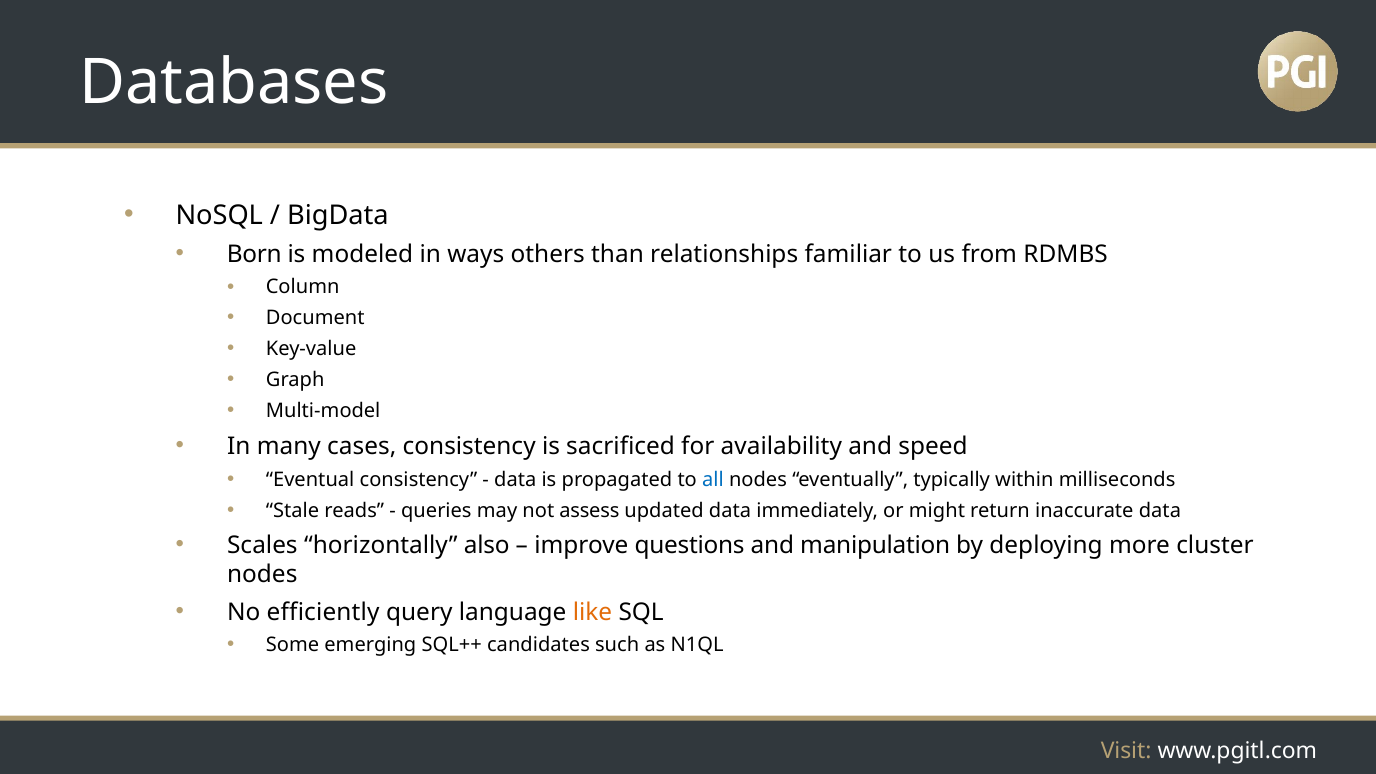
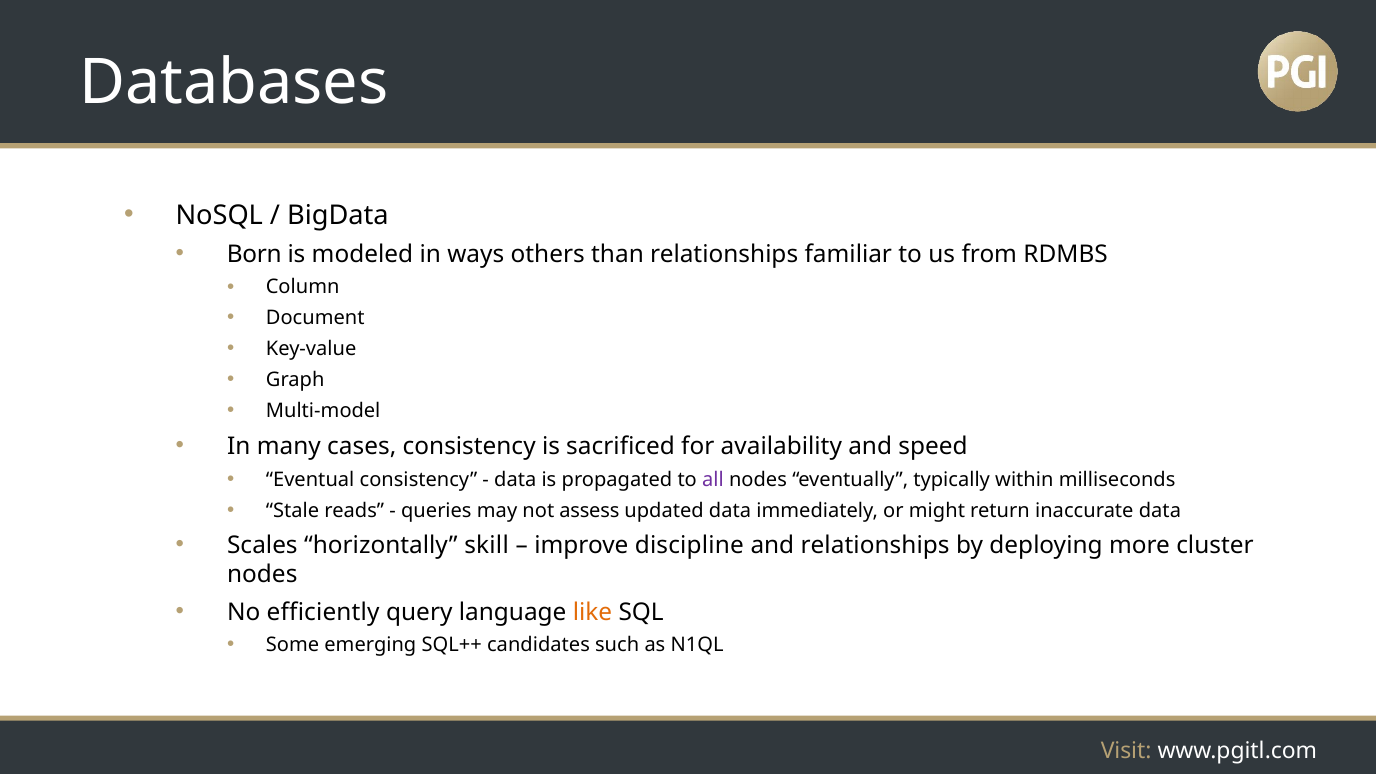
all colour: blue -> purple
also: also -> skill
questions: questions -> discipline
and manipulation: manipulation -> relationships
